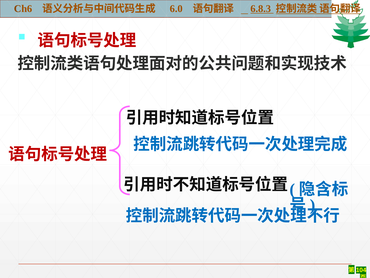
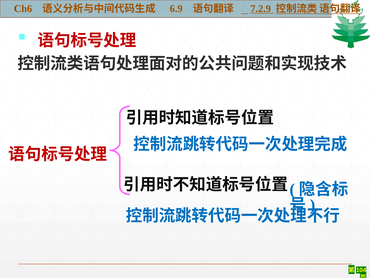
6.0: 6.0 -> 6.9
6.8.3: 6.8.3 -> 7.2.9
